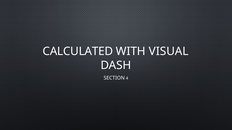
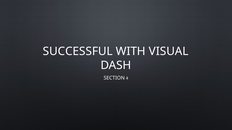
CALCULATED: CALCULATED -> SUCCESSFUL
